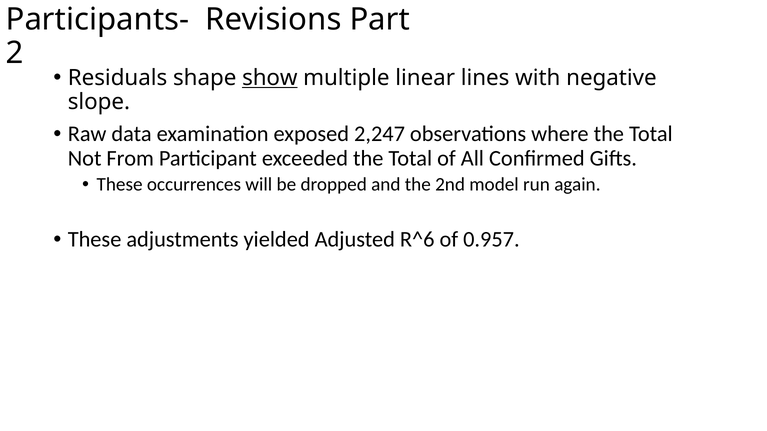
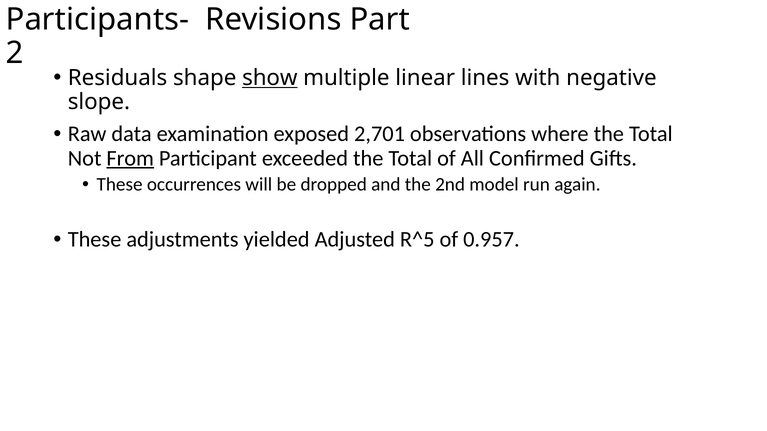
2,247: 2,247 -> 2,701
From underline: none -> present
R^6: R^6 -> R^5
